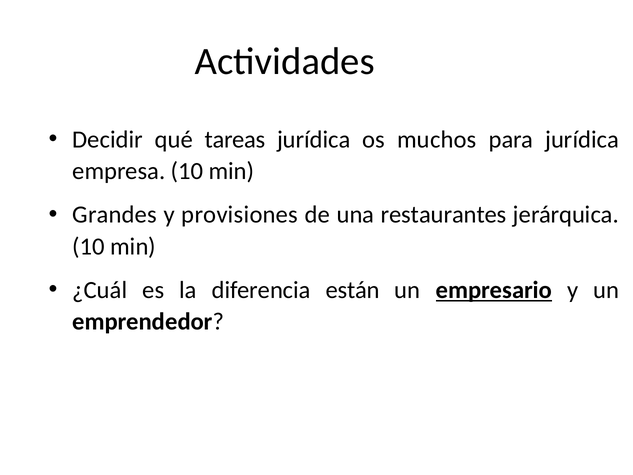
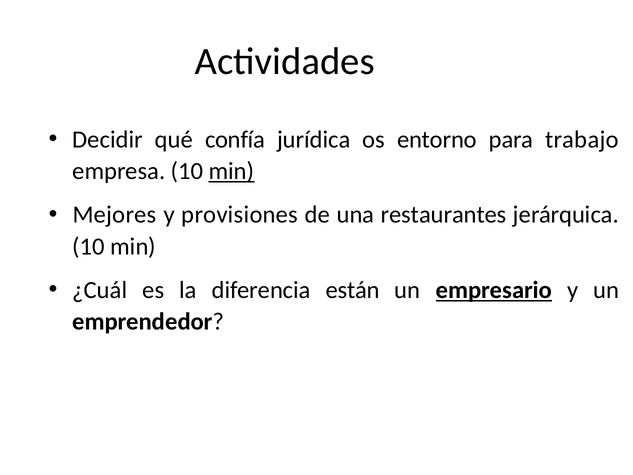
tareas: tareas -> confía
muchos: muchos -> entorno
para jurídica: jurídica -> trabajo
min at (231, 171) underline: none -> present
Grandes: Grandes -> Mejores
